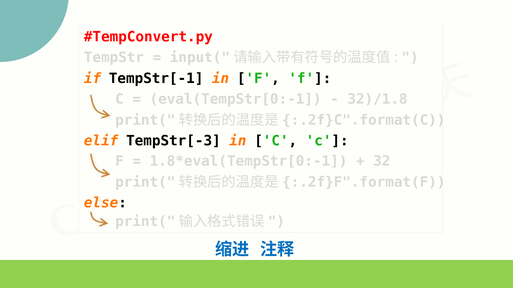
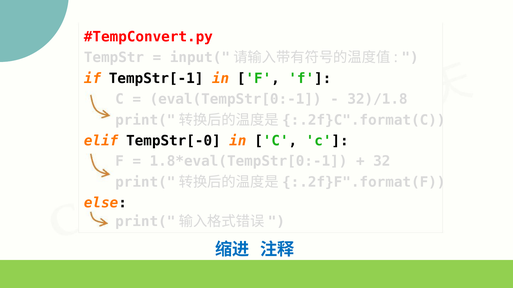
TempStr[-3: TempStr[-3 -> TempStr[-0
